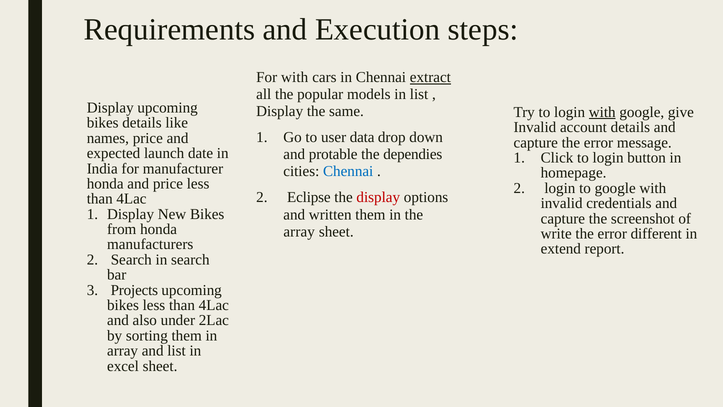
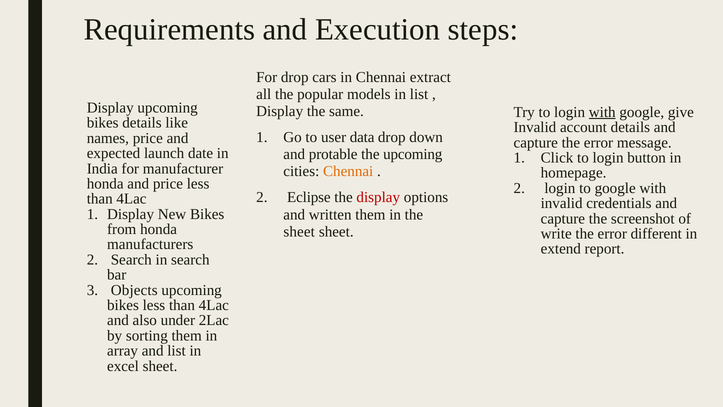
For with: with -> drop
extract underline: present -> none
the dependies: dependies -> upcoming
Chennai at (348, 171) colour: blue -> orange
array at (299, 231): array -> sheet
Projects: Projects -> Objects
